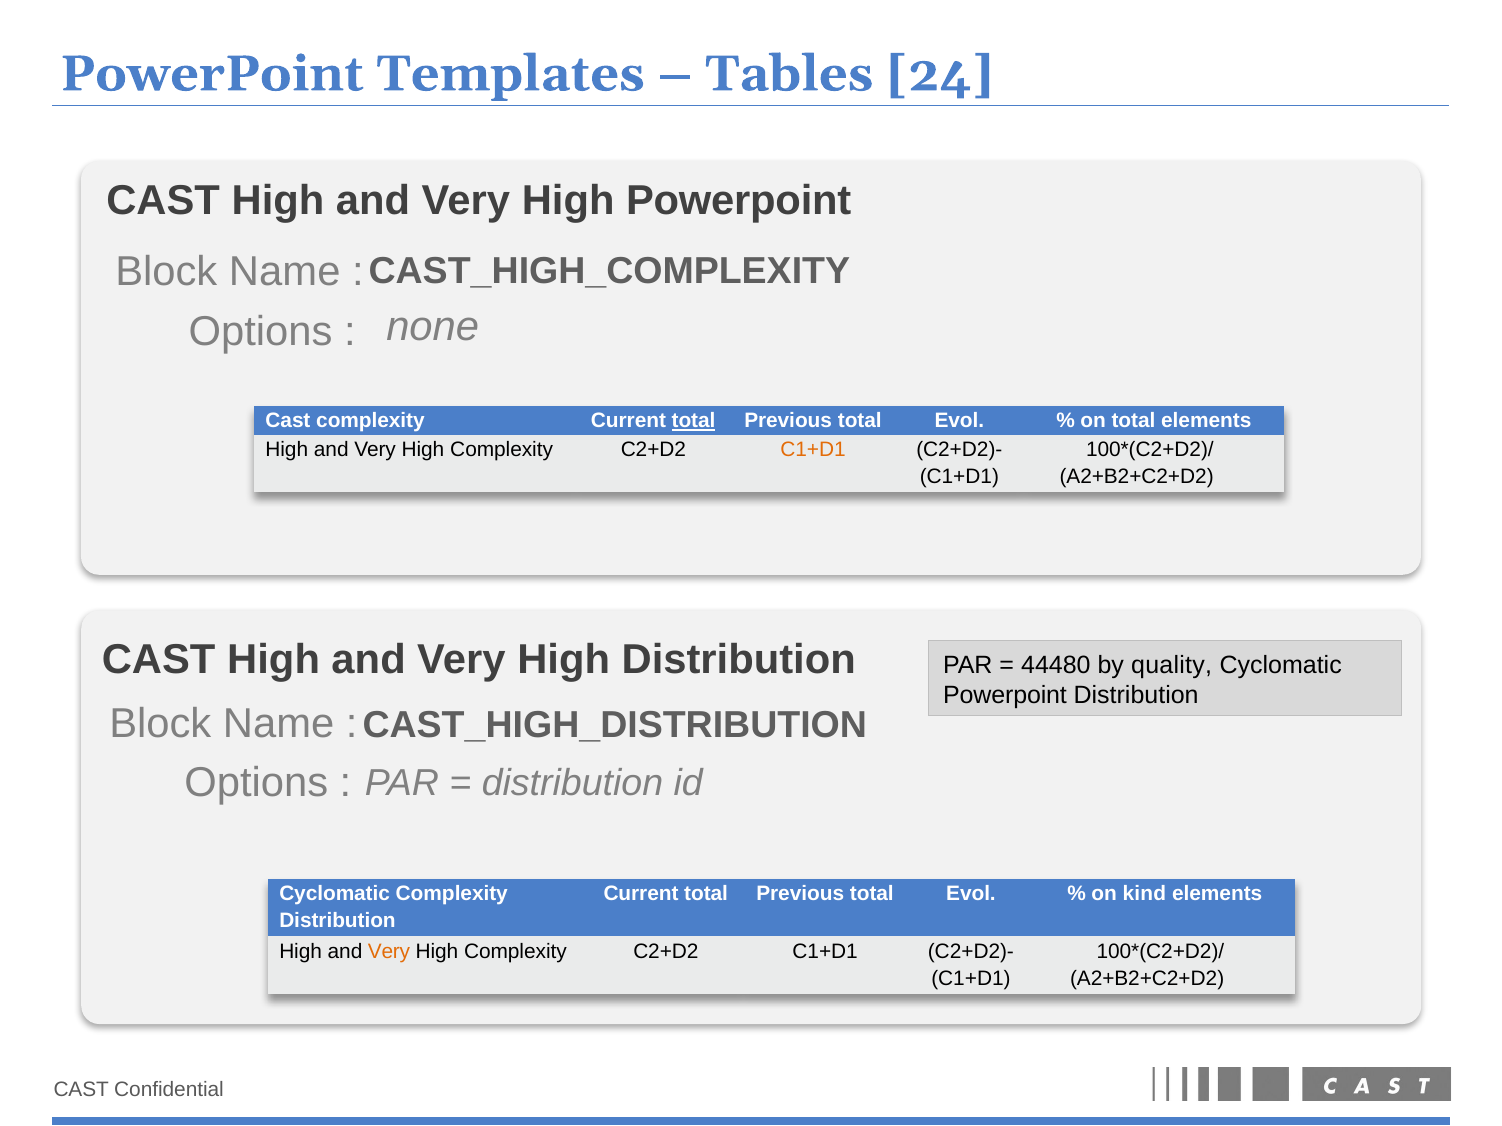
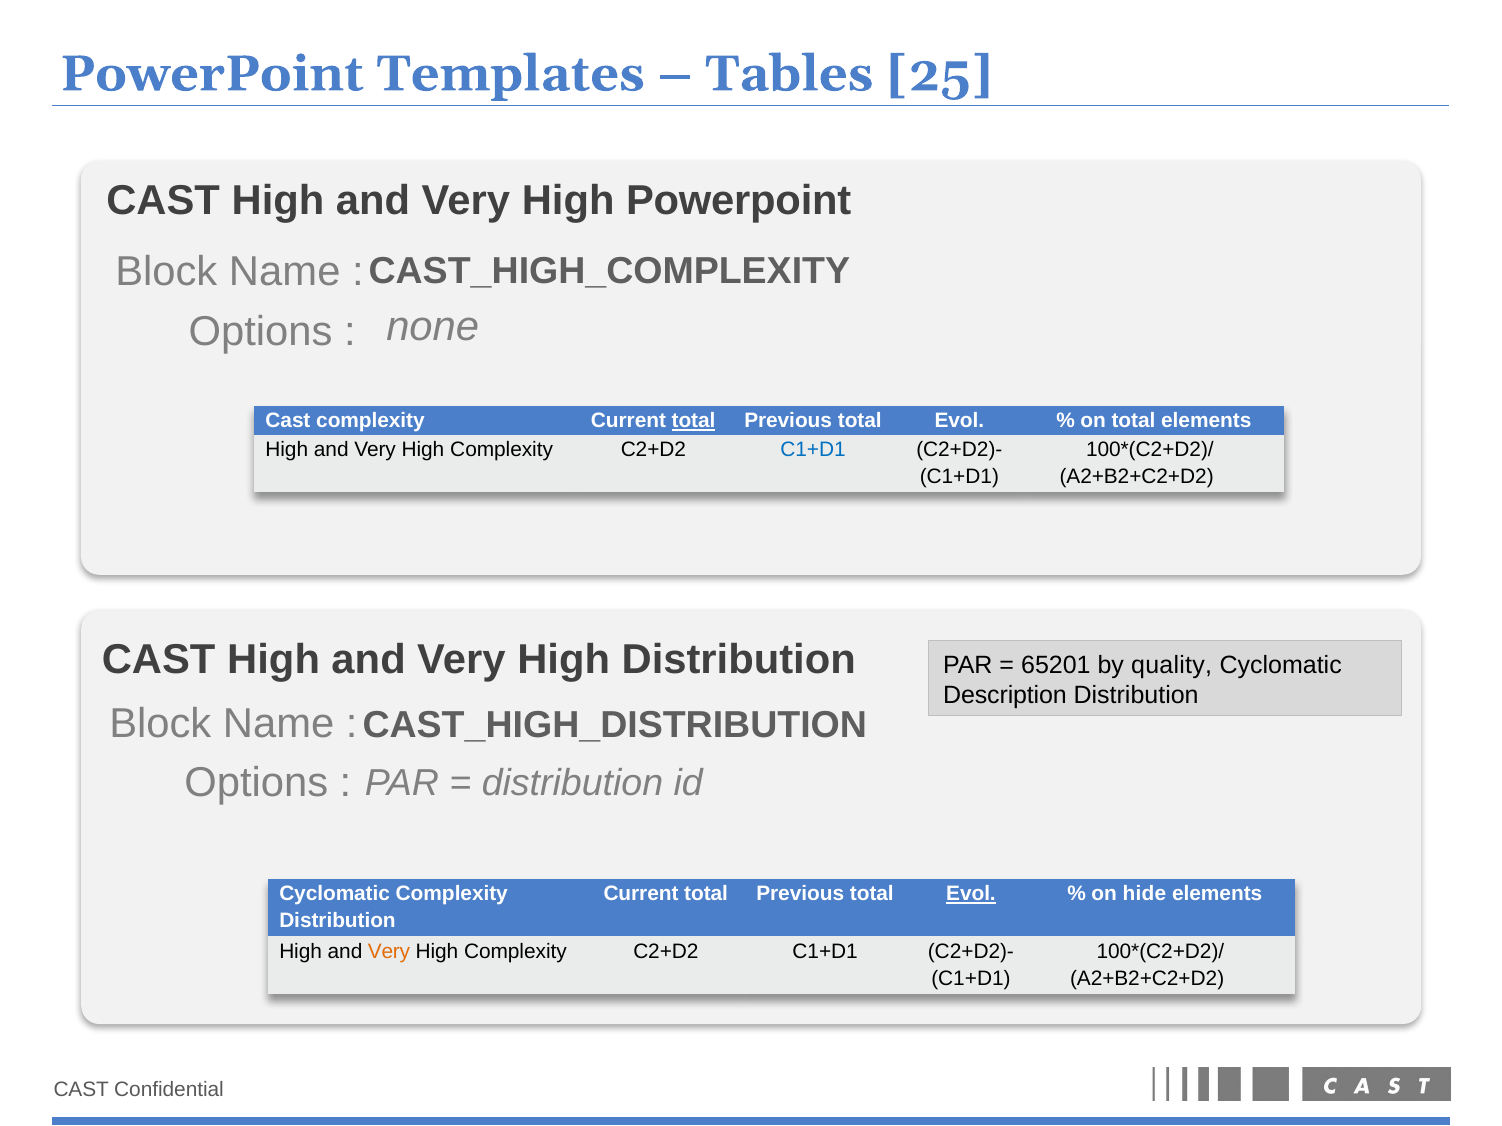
24: 24 -> 25
C1+D1 at (813, 450) colour: orange -> blue
44480: 44480 -> 65201
Powerpoint at (1005, 695): Powerpoint -> Description
Evol at (971, 894) underline: none -> present
kind: kind -> hide
